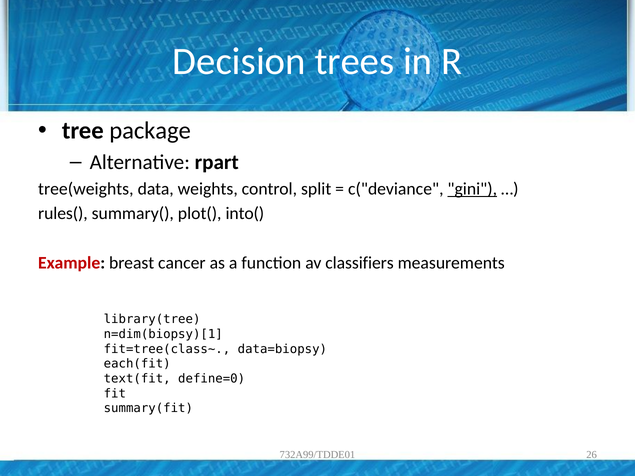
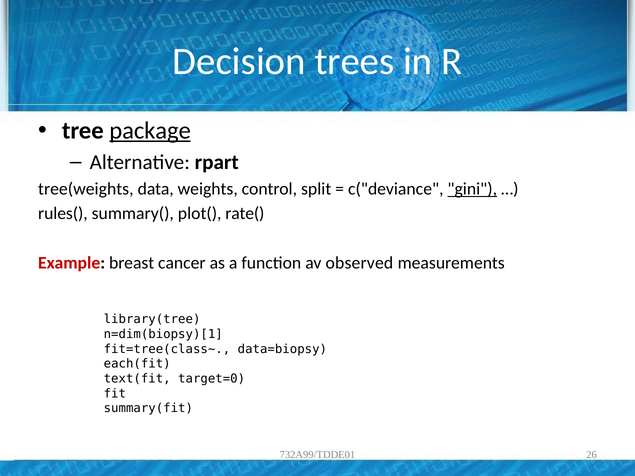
package underline: none -> present
into(: into( -> rate(
classifiers: classifiers -> observed
define=0: define=0 -> target=0
